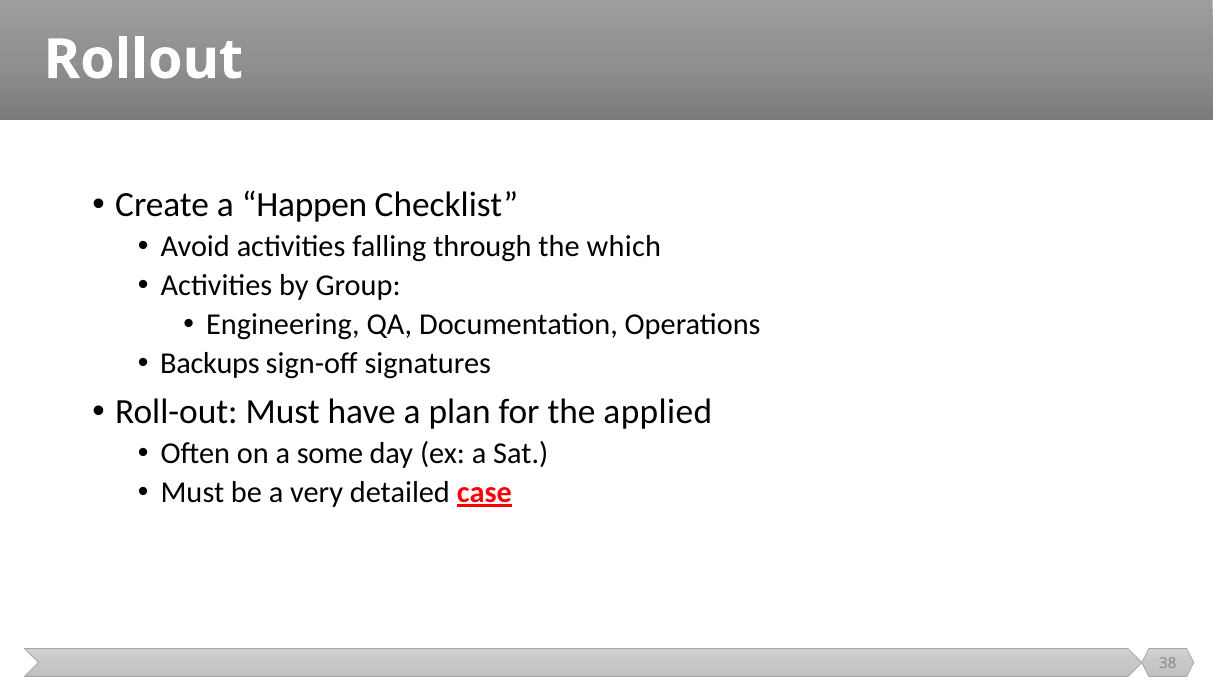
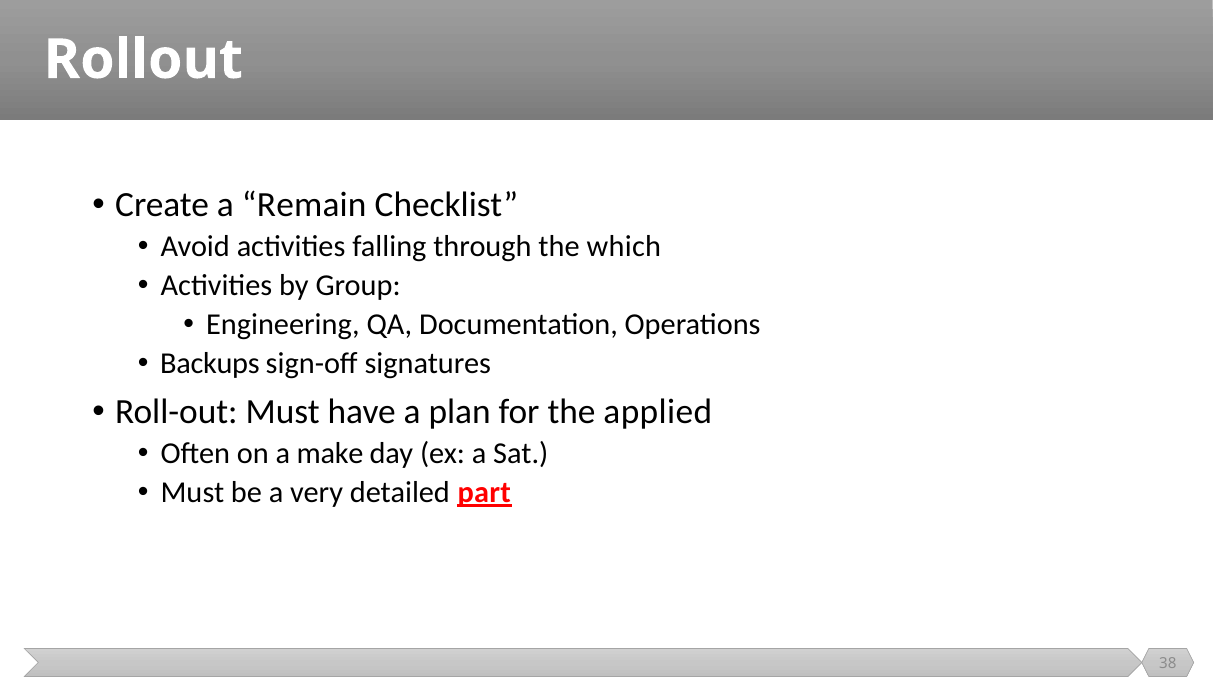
Happen: Happen -> Remain
some: some -> make
case: case -> part
